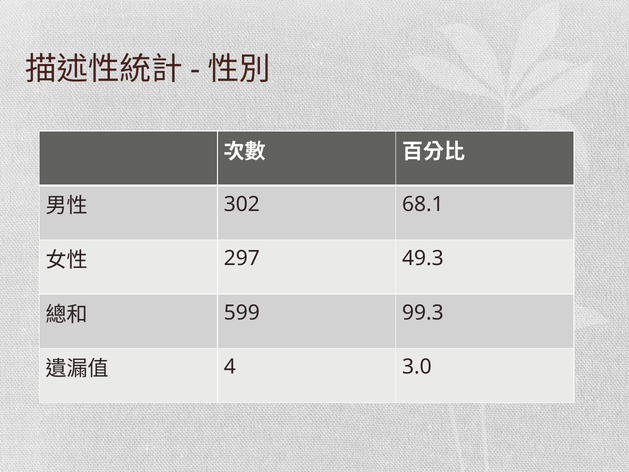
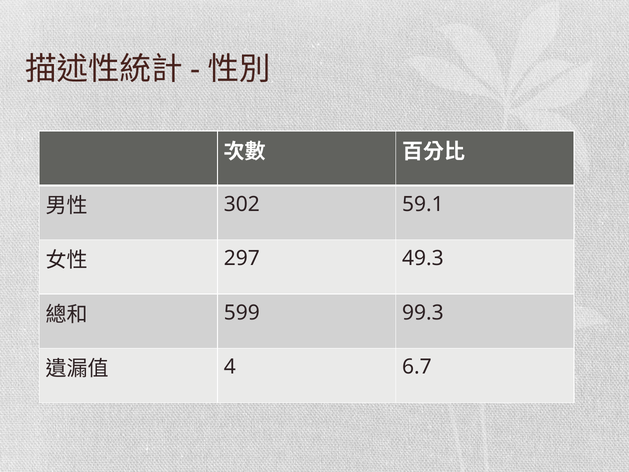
68.1: 68.1 -> 59.1
3.0: 3.0 -> 6.7
